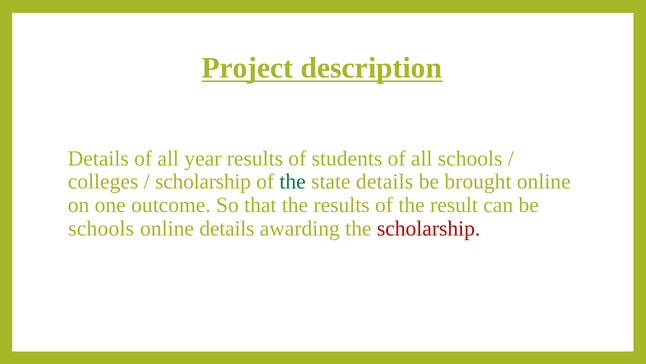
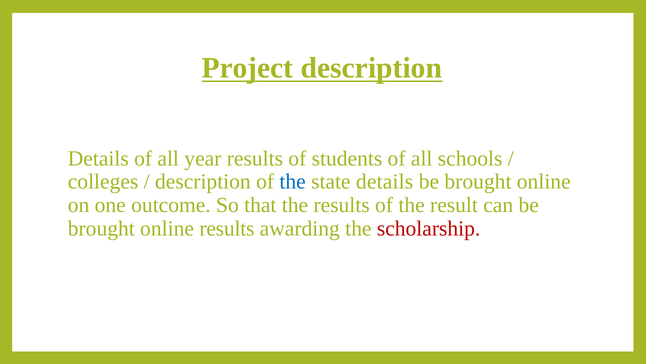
scholarship at (203, 182): scholarship -> description
the at (293, 182) colour: green -> blue
schools at (101, 228): schools -> brought
online details: details -> results
